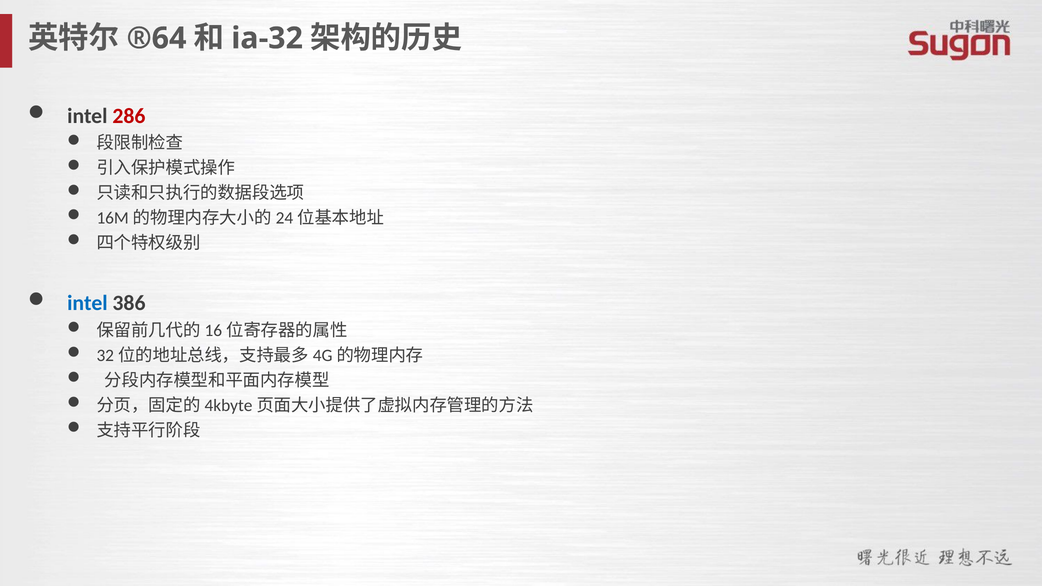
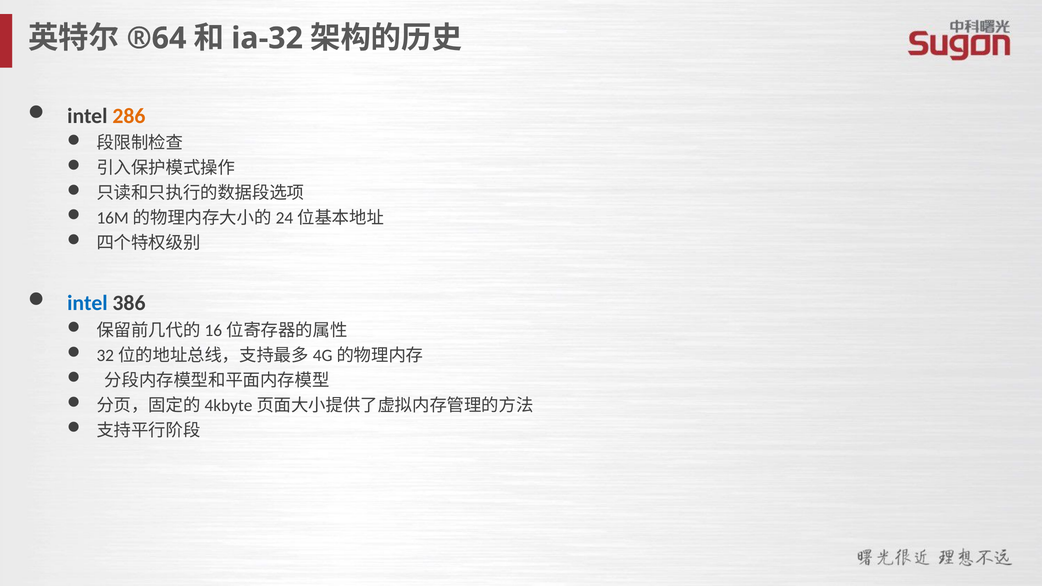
286 colour: red -> orange
